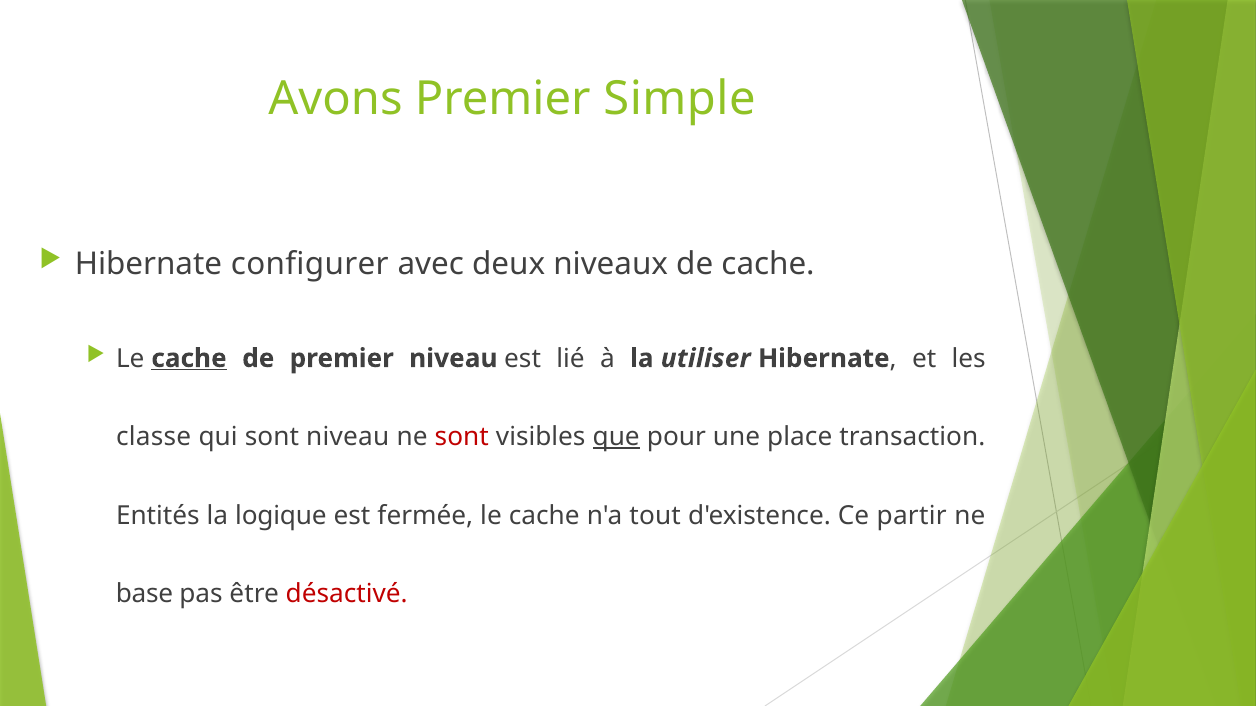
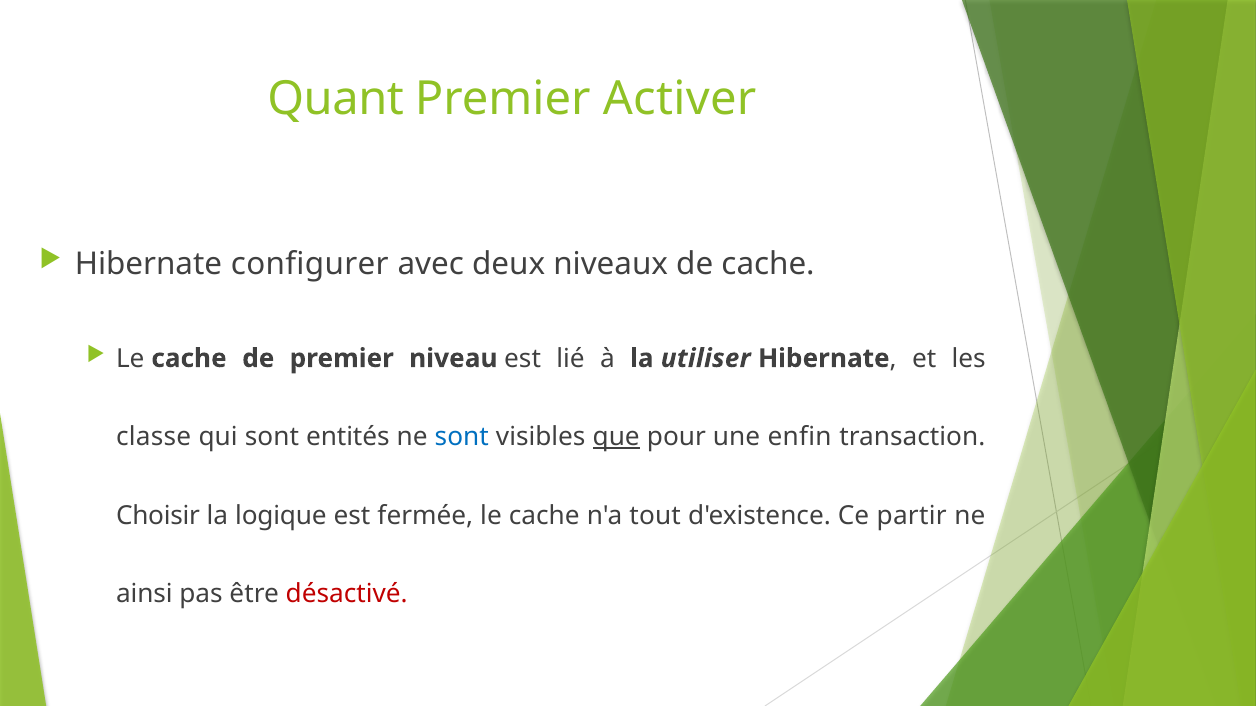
Avons: Avons -> Quant
Simple: Simple -> Activer
cache at (189, 359) underline: present -> none
sont niveau: niveau -> entités
sont at (462, 437) colour: red -> blue
place: place -> enfin
Entités: Entités -> Choisir
base: base -> ainsi
